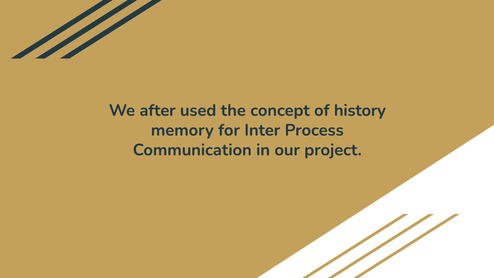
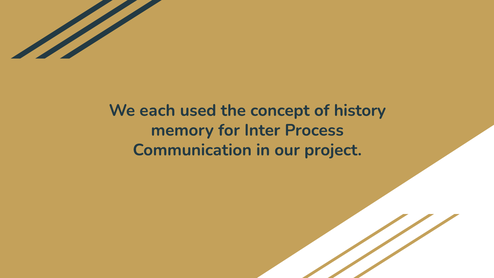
after: after -> each
